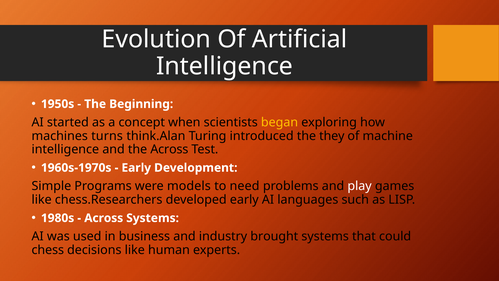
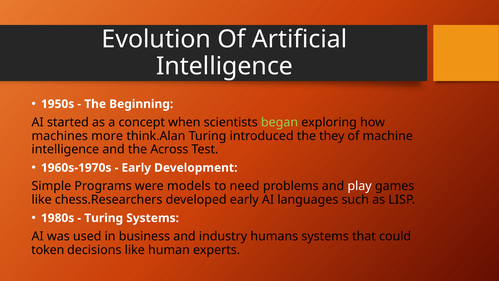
began colour: yellow -> light green
turns: turns -> more
Across at (104, 218): Across -> Turing
brought: brought -> humans
chess: chess -> token
